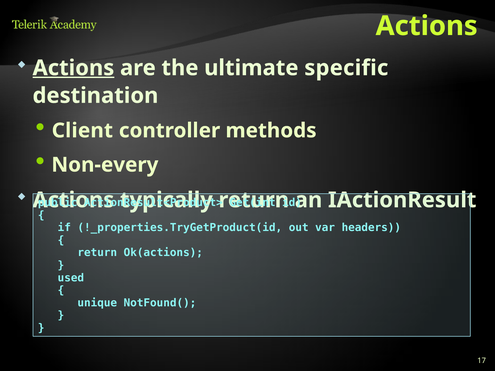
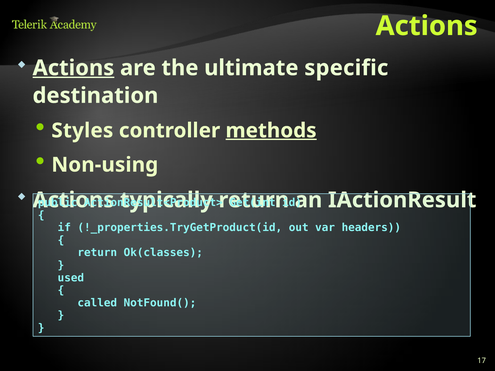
Client: Client -> Styles
methods underline: none -> present
Non-every: Non-every -> Non-using
Ok(actions: Ok(actions -> Ok(classes
unique: unique -> called
